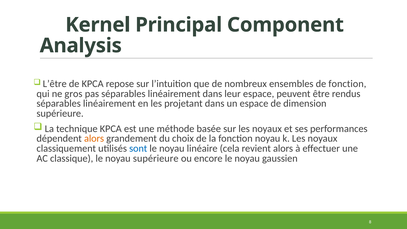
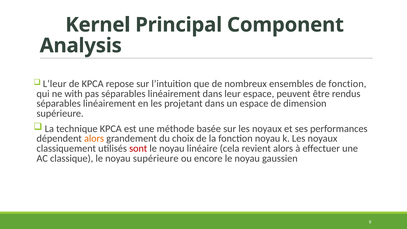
L’être: L’être -> L’leur
gros: gros -> with
sont colour: blue -> red
